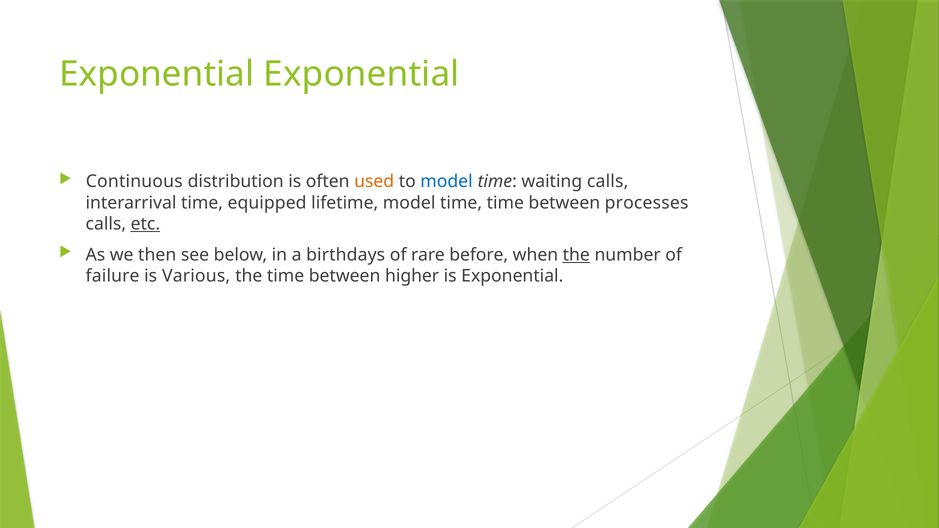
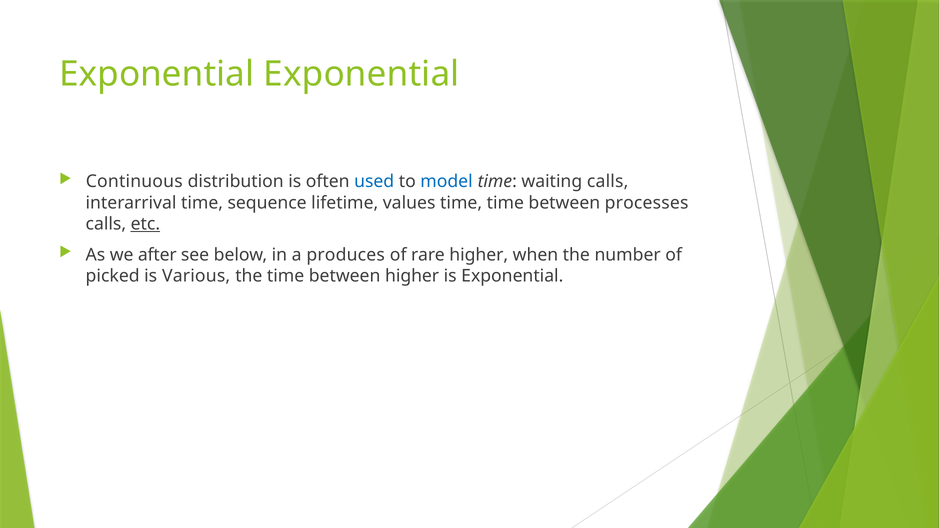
used colour: orange -> blue
equipped: equipped -> sequence
lifetime model: model -> values
then: then -> after
birthdays: birthdays -> produces
rare before: before -> higher
the at (576, 255) underline: present -> none
failure: failure -> picked
